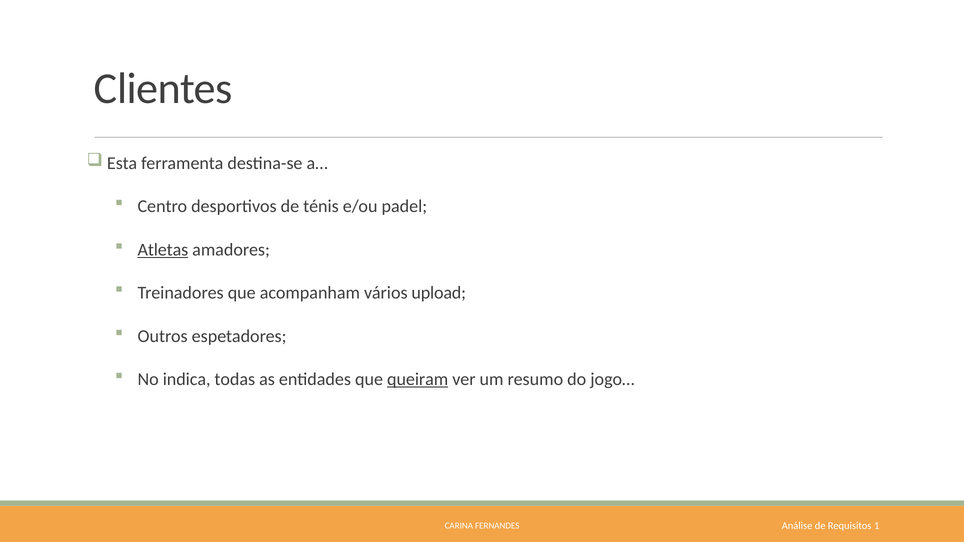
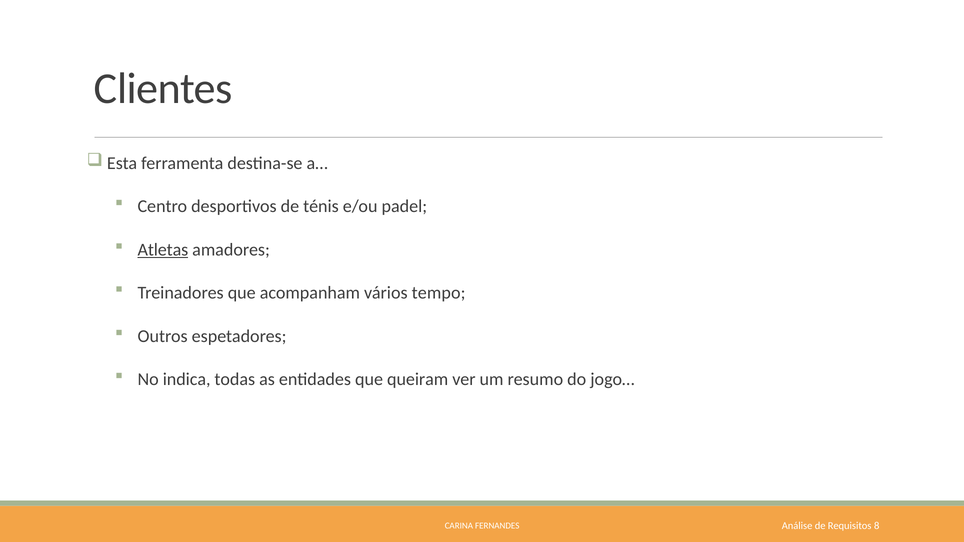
upload: upload -> tempo
queiram underline: present -> none
1: 1 -> 8
